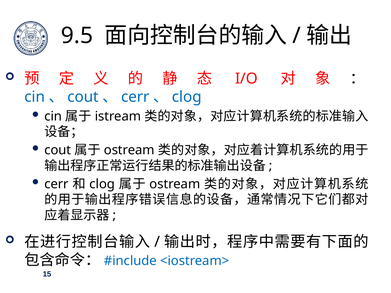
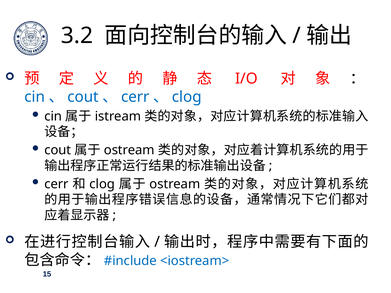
9.5: 9.5 -> 3.2
